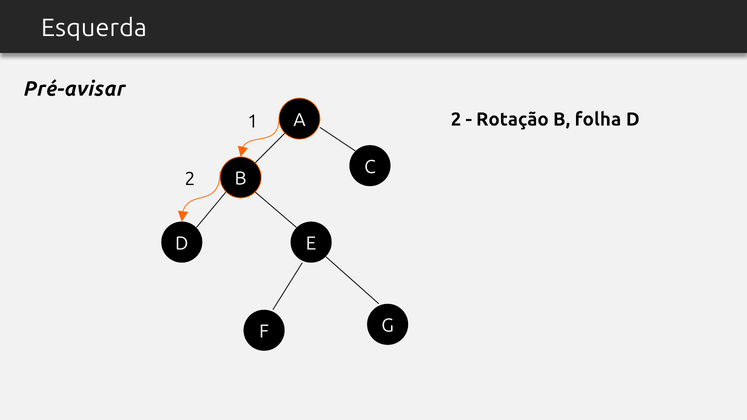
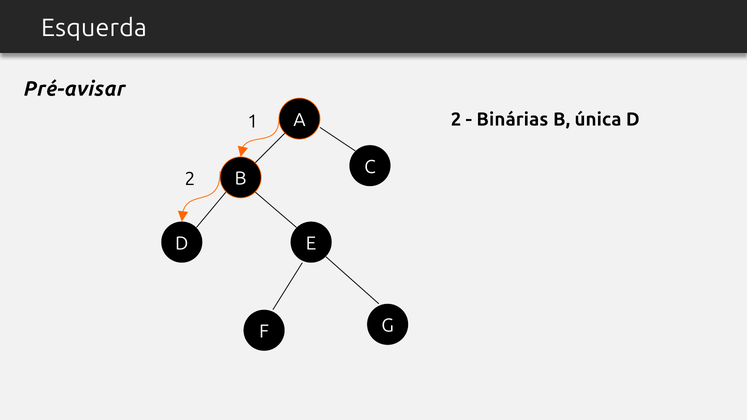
Rotação: Rotação -> Binárias
folha: folha -> única
